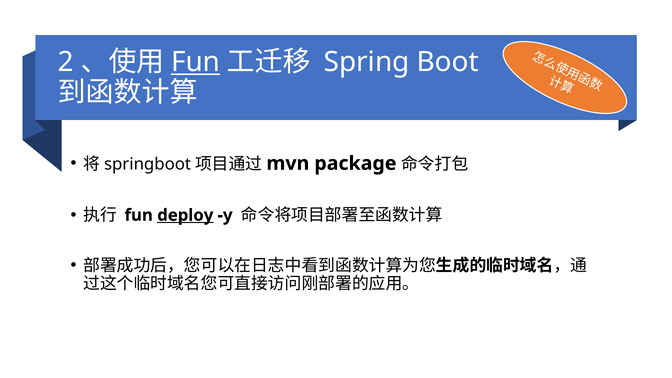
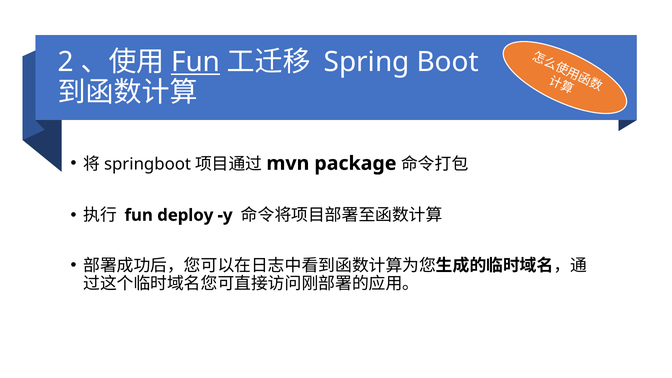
deploy underline: present -> none
